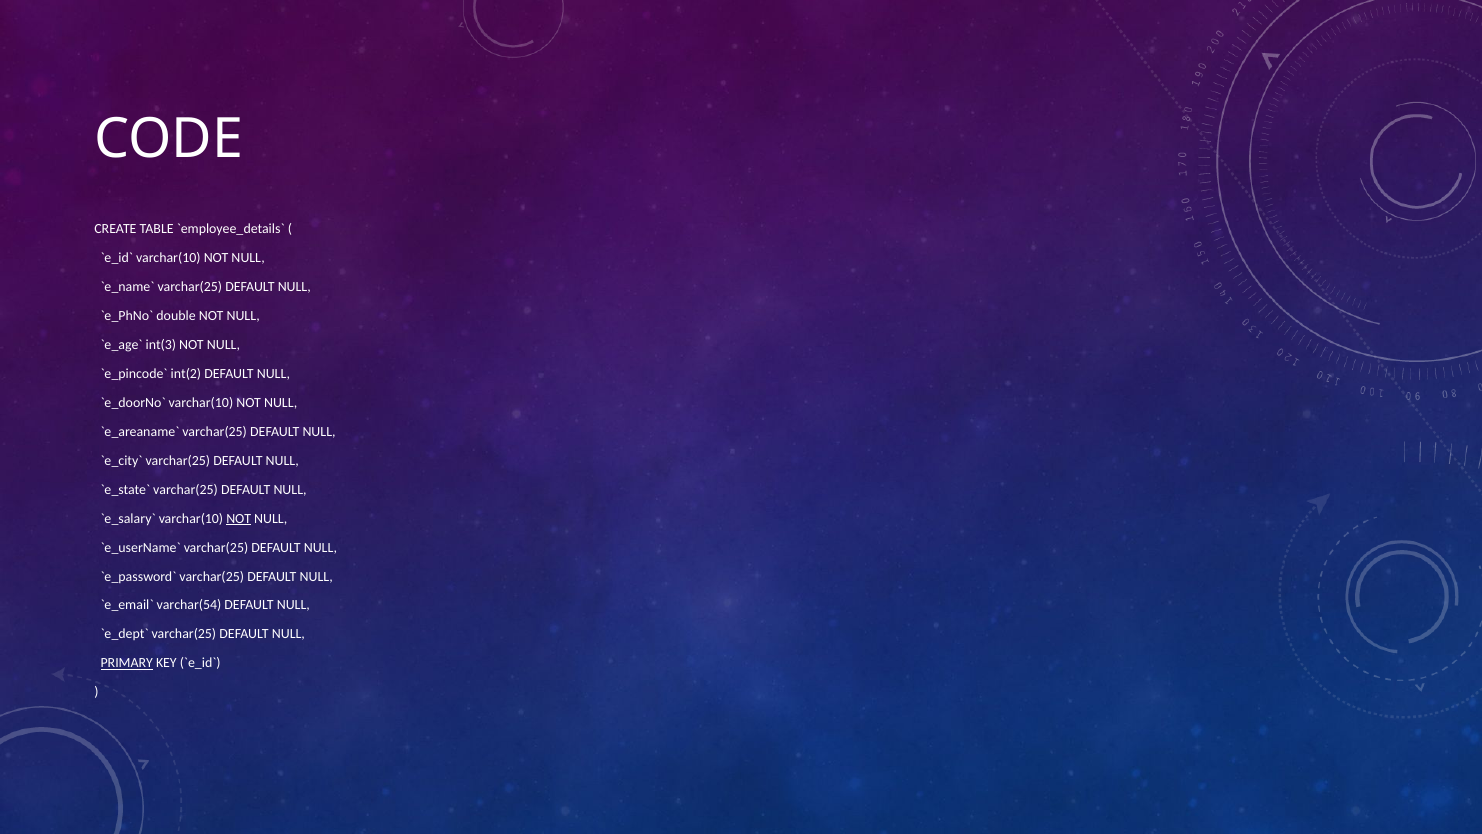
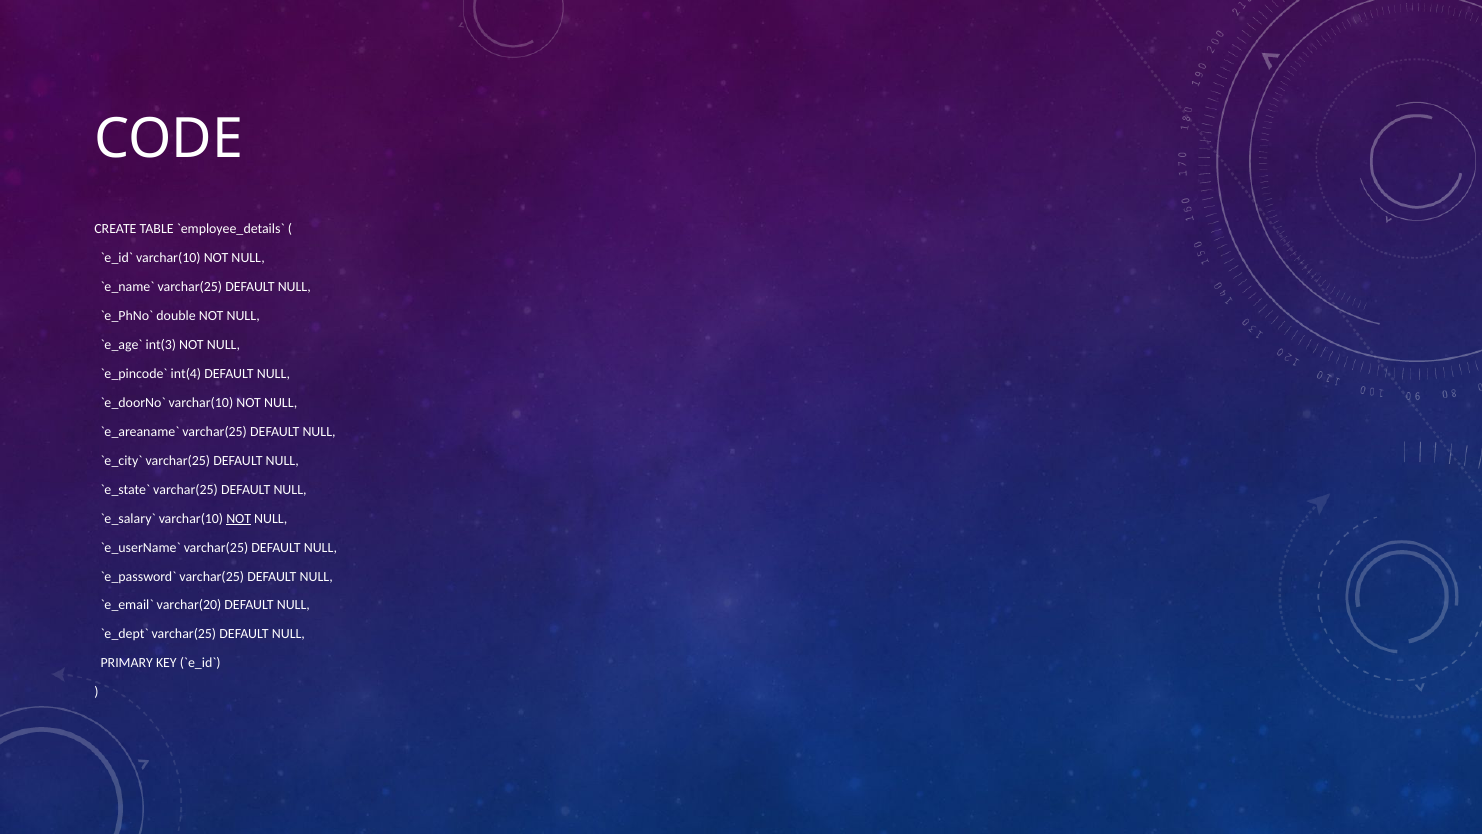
int(2: int(2 -> int(4
varchar(54: varchar(54 -> varchar(20
PRIMARY underline: present -> none
